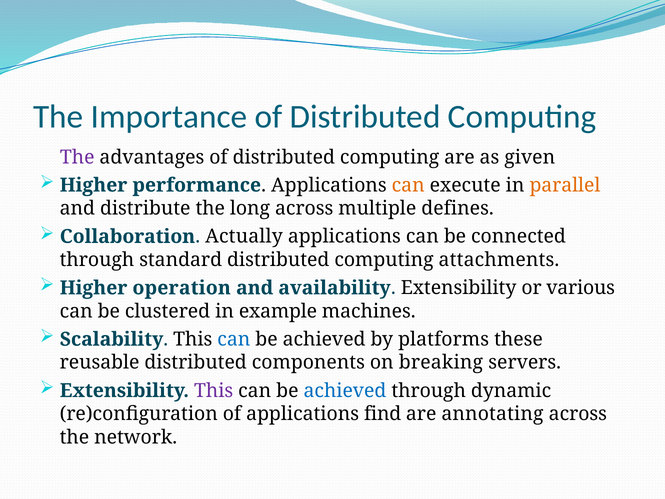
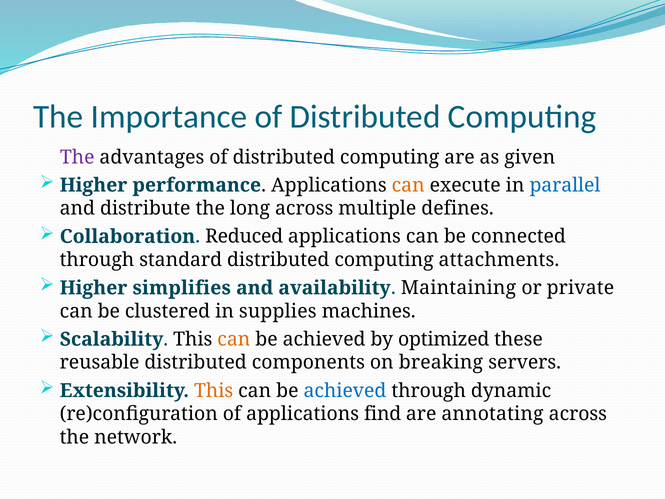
parallel colour: orange -> blue
Actually: Actually -> Reduced
operation: operation -> simplifies
availability Extensibility: Extensibility -> Maintaining
various: various -> private
example: example -> supplies
can at (234, 339) colour: blue -> orange
platforms: platforms -> optimized
This at (214, 390) colour: purple -> orange
